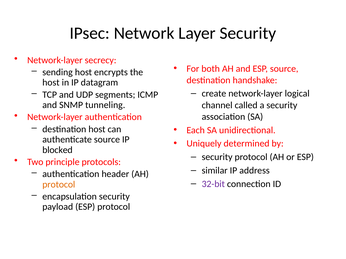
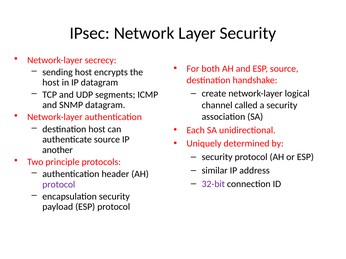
SNMP tunneling: tunneling -> datagram
blocked: blocked -> another
protocol at (59, 185) colour: orange -> purple
